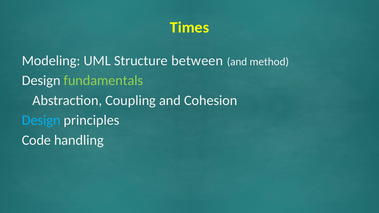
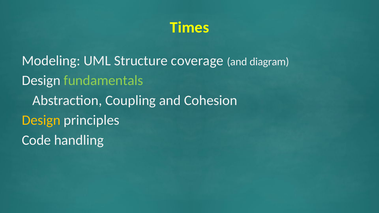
between: between -> coverage
method: method -> diagram
Design at (41, 120) colour: light blue -> yellow
